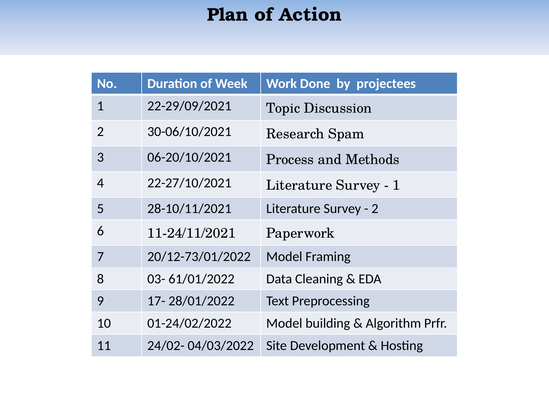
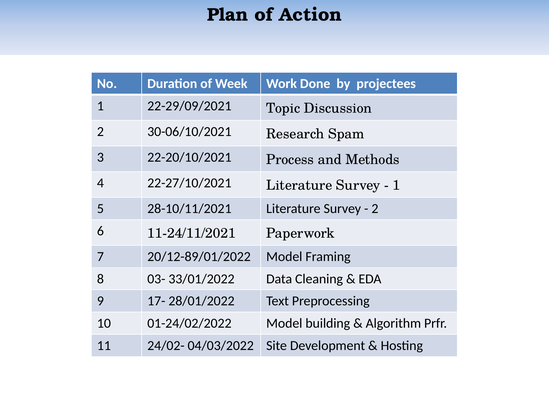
06-20/10/2021: 06-20/10/2021 -> 22-20/10/2021
20/12-73/01/2022: 20/12-73/01/2022 -> 20/12-89/01/2022
61/01/2022: 61/01/2022 -> 33/01/2022
